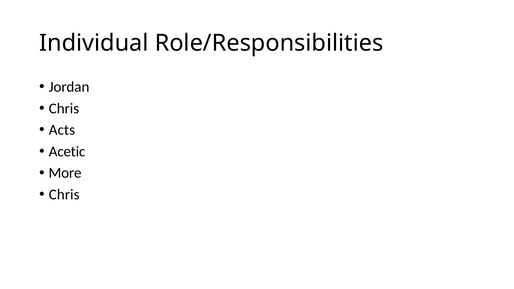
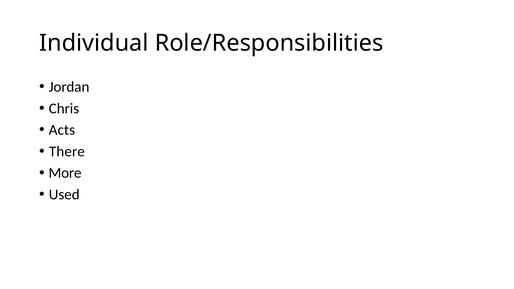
Acetic: Acetic -> There
Chris at (64, 195): Chris -> Used
